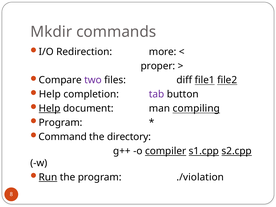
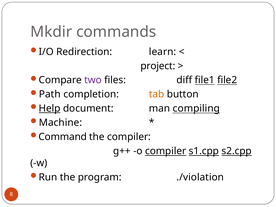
more: more -> learn
proper: proper -> project
Help at (50, 94): Help -> Path
tab colour: purple -> orange
Program at (61, 123): Program -> Machine
the directory: directory -> compiler
Run underline: present -> none
